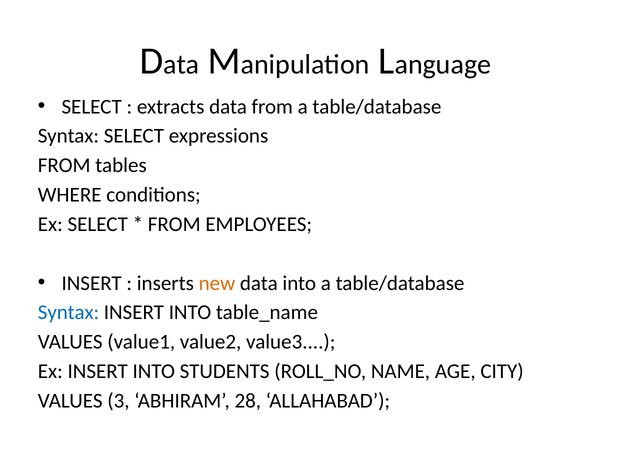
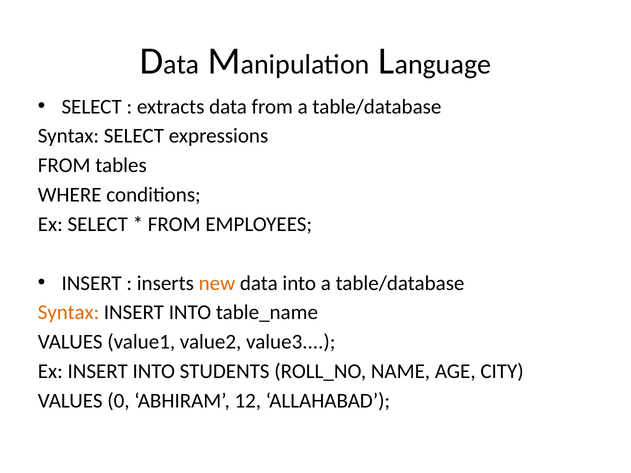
Syntax at (68, 313) colour: blue -> orange
3: 3 -> 0
28: 28 -> 12
